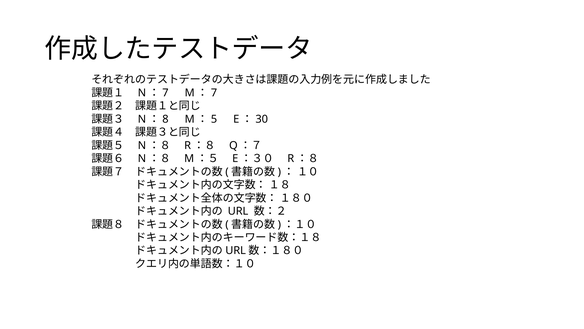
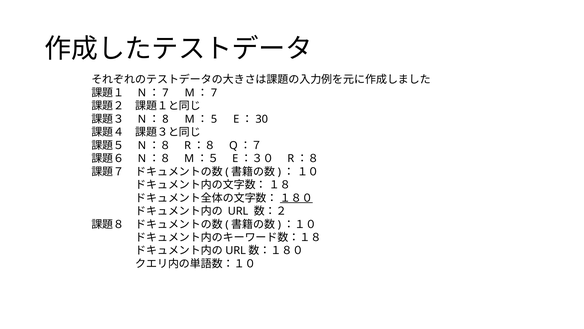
１８０ underline: none -> present
